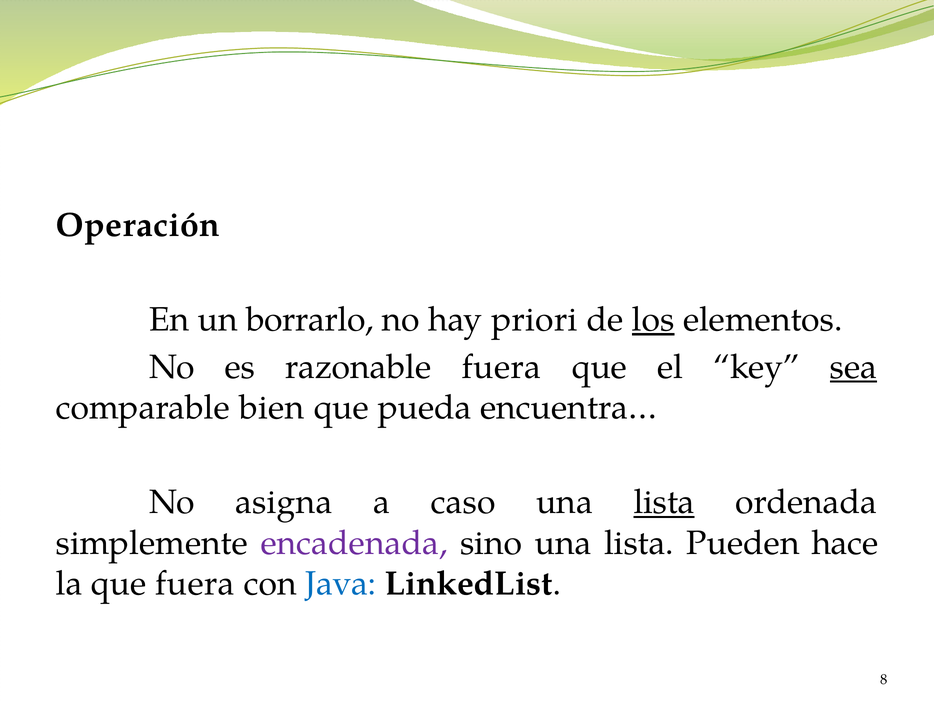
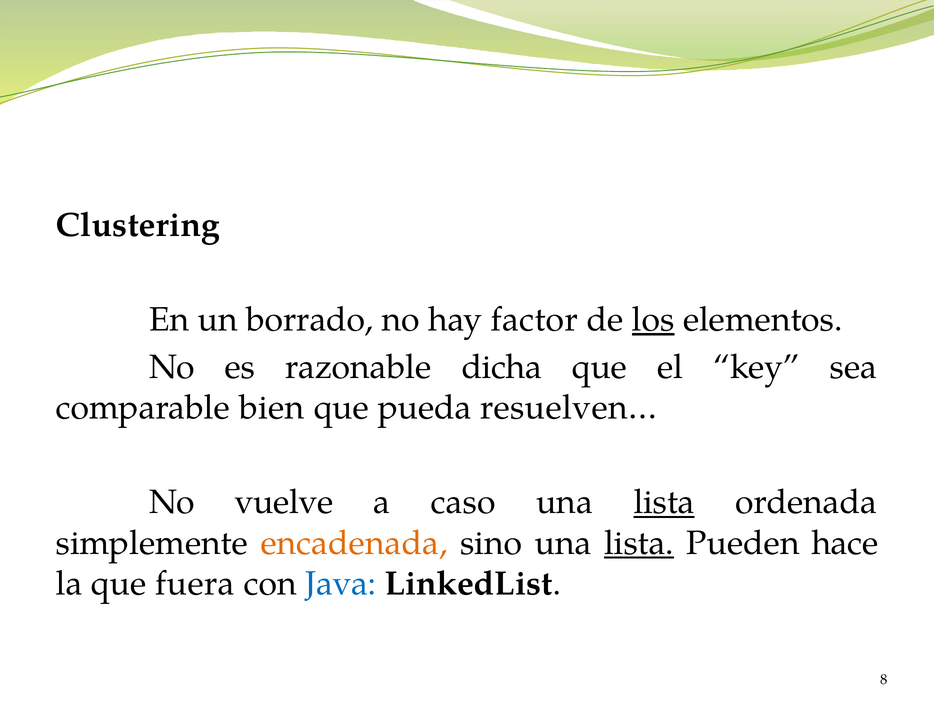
Operación: Operación -> Clustering
borrarlo: borrarlo -> borrado
priori: priori -> factor
razonable fuera: fuera -> dicha
sea underline: present -> none
encuentra…: encuentra… -> resuelven…
asigna: asigna -> vuelve
encadenada colour: purple -> orange
lista at (639, 543) underline: none -> present
